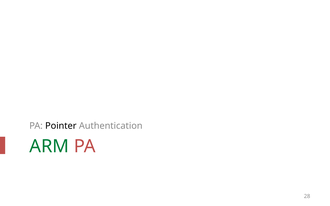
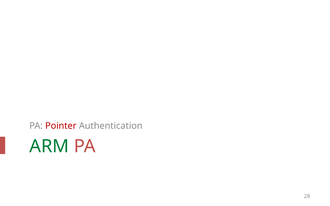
Pointer colour: black -> red
